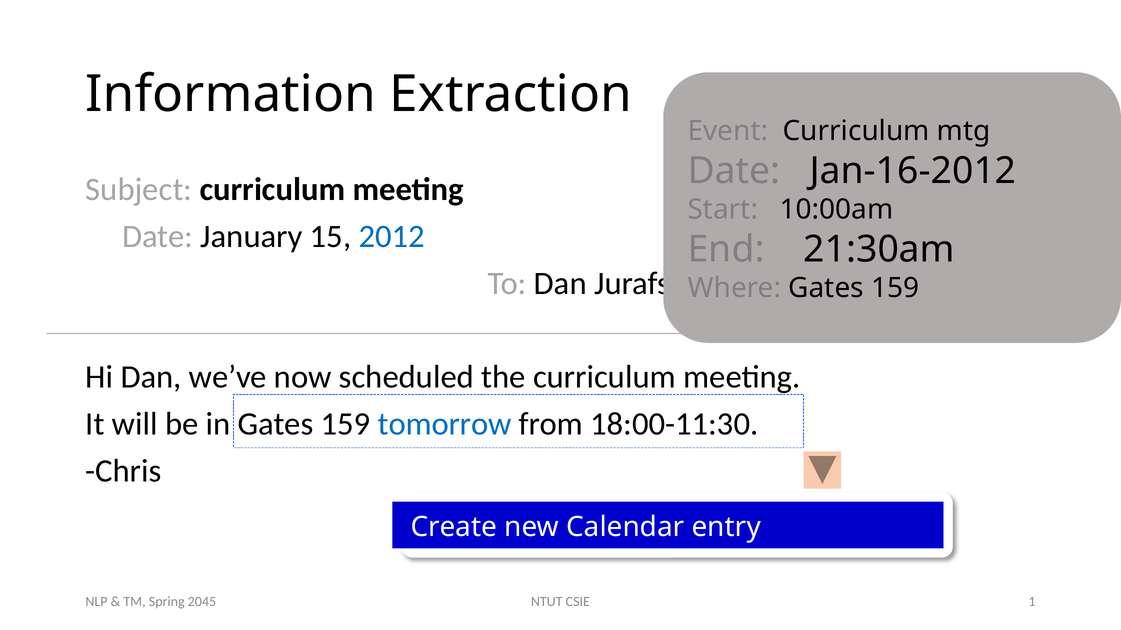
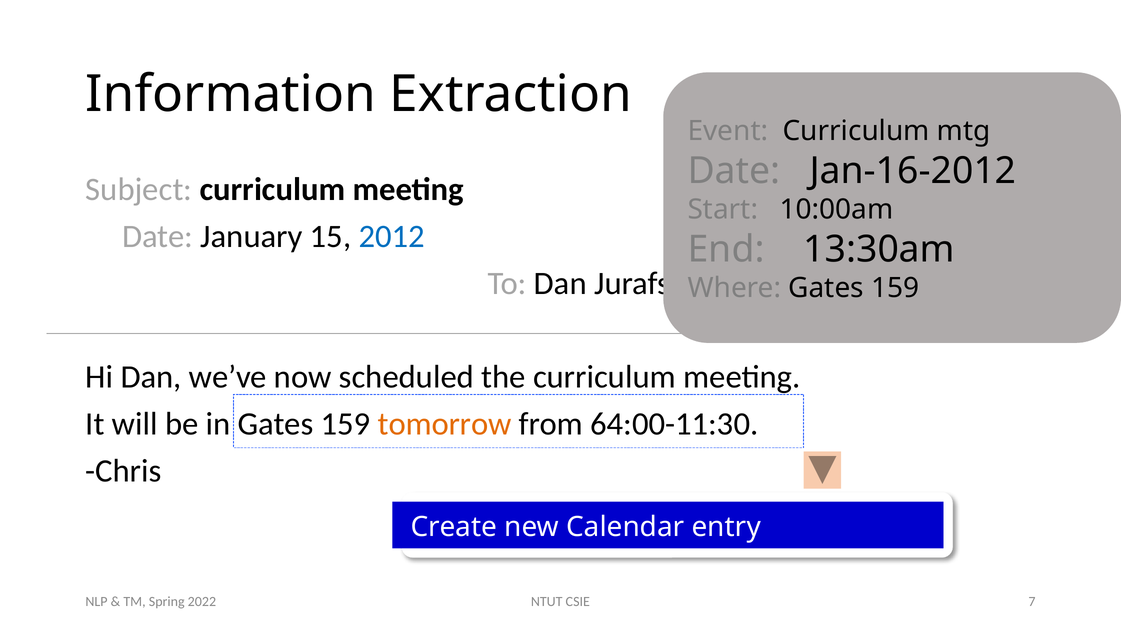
21:30am: 21:30am -> 13:30am
tomorrow colour: blue -> orange
18:00-11:30: 18:00-11:30 -> 64:00-11:30
1: 1 -> 7
2045: 2045 -> 2022
